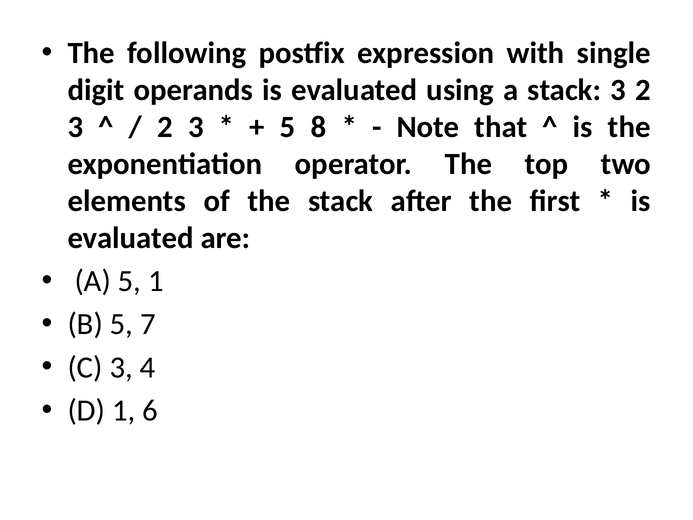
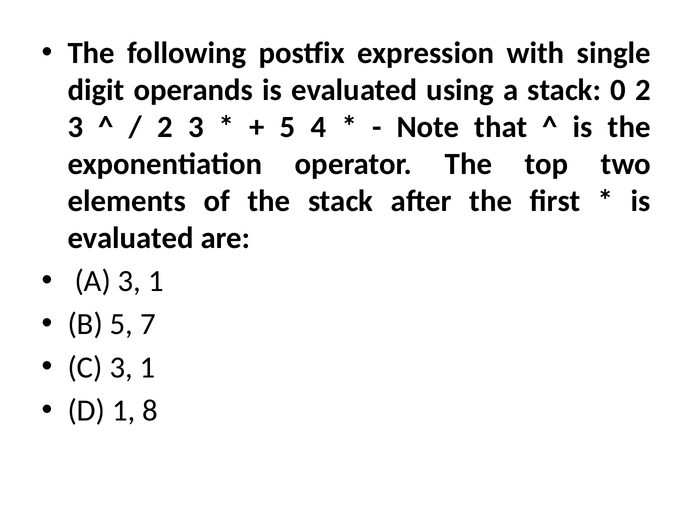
stack 3: 3 -> 0
8: 8 -> 4
A 5: 5 -> 3
C 3 4: 4 -> 1
6: 6 -> 8
